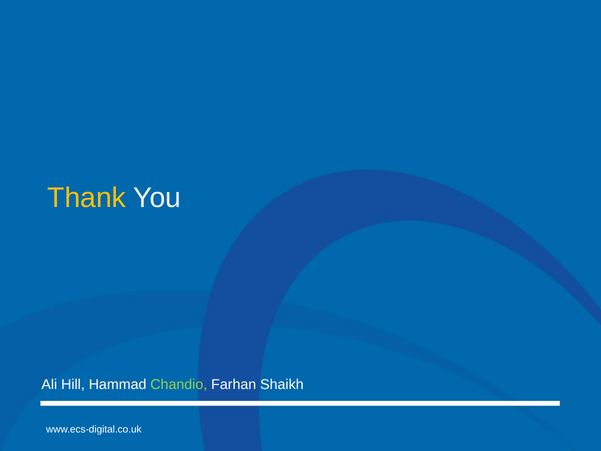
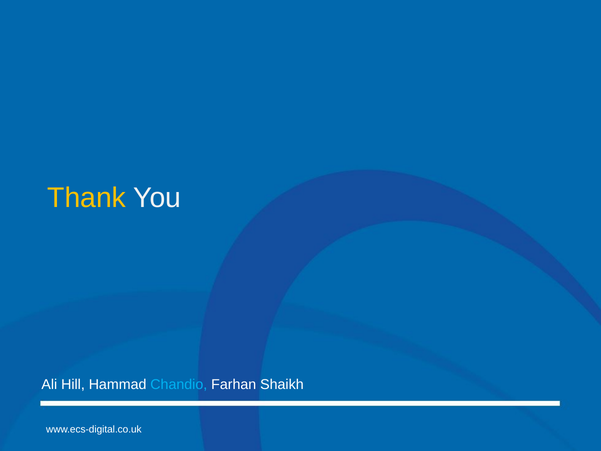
Chandio colour: light green -> light blue
